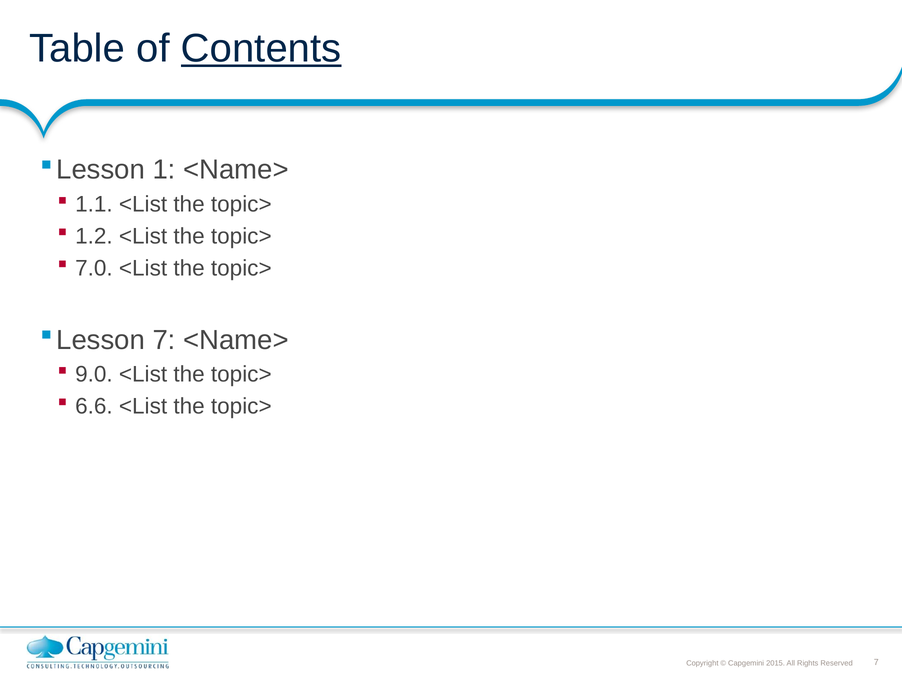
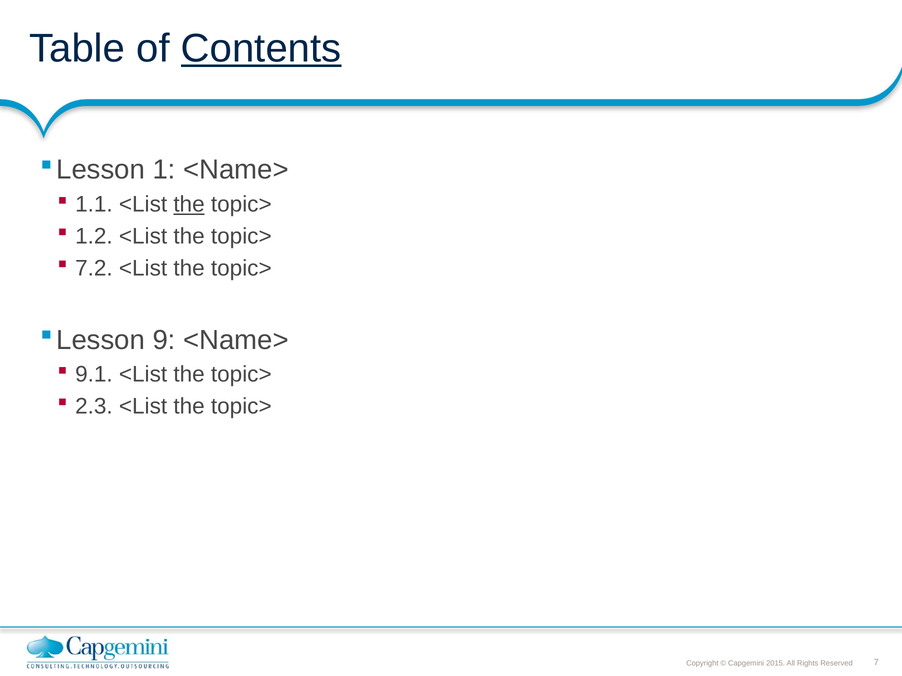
the at (189, 205) underline: none -> present
7.0: 7.0 -> 7.2
7 at (164, 340): 7 -> 9
9.0: 9.0 -> 9.1
6.6: 6.6 -> 2.3
